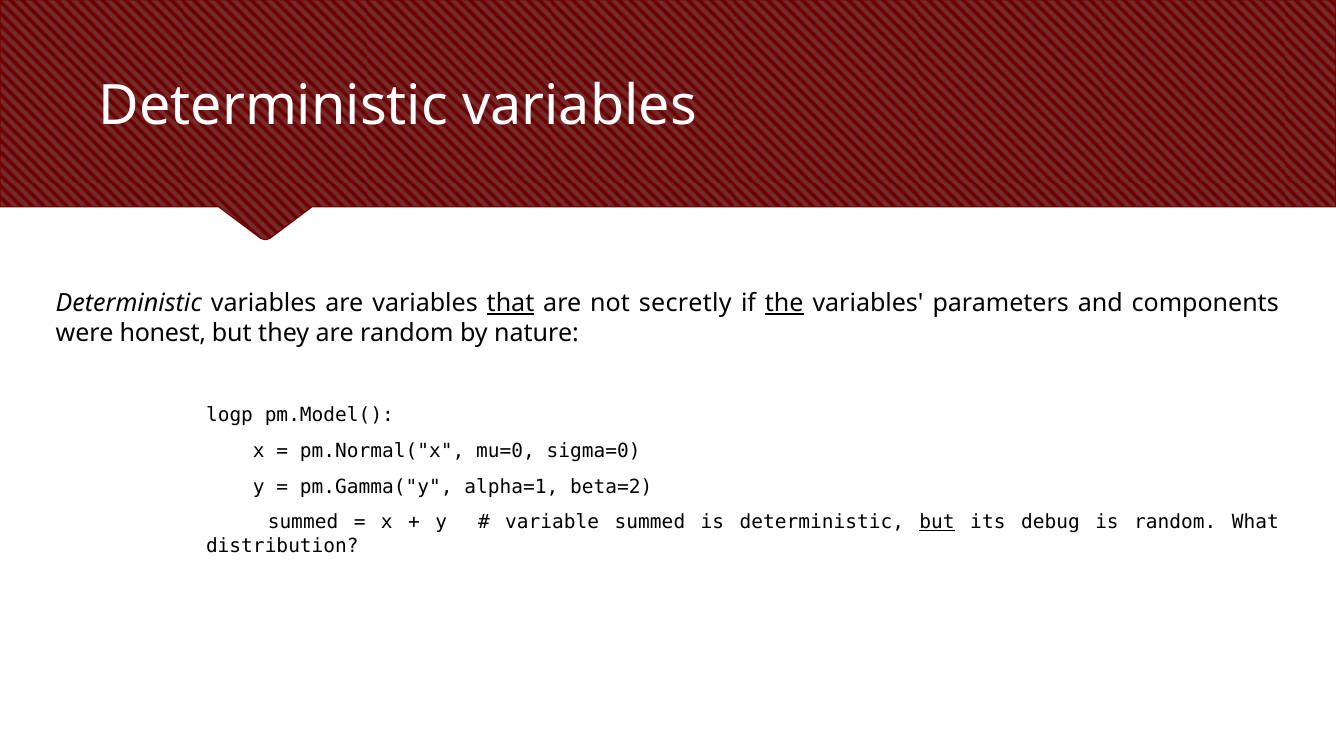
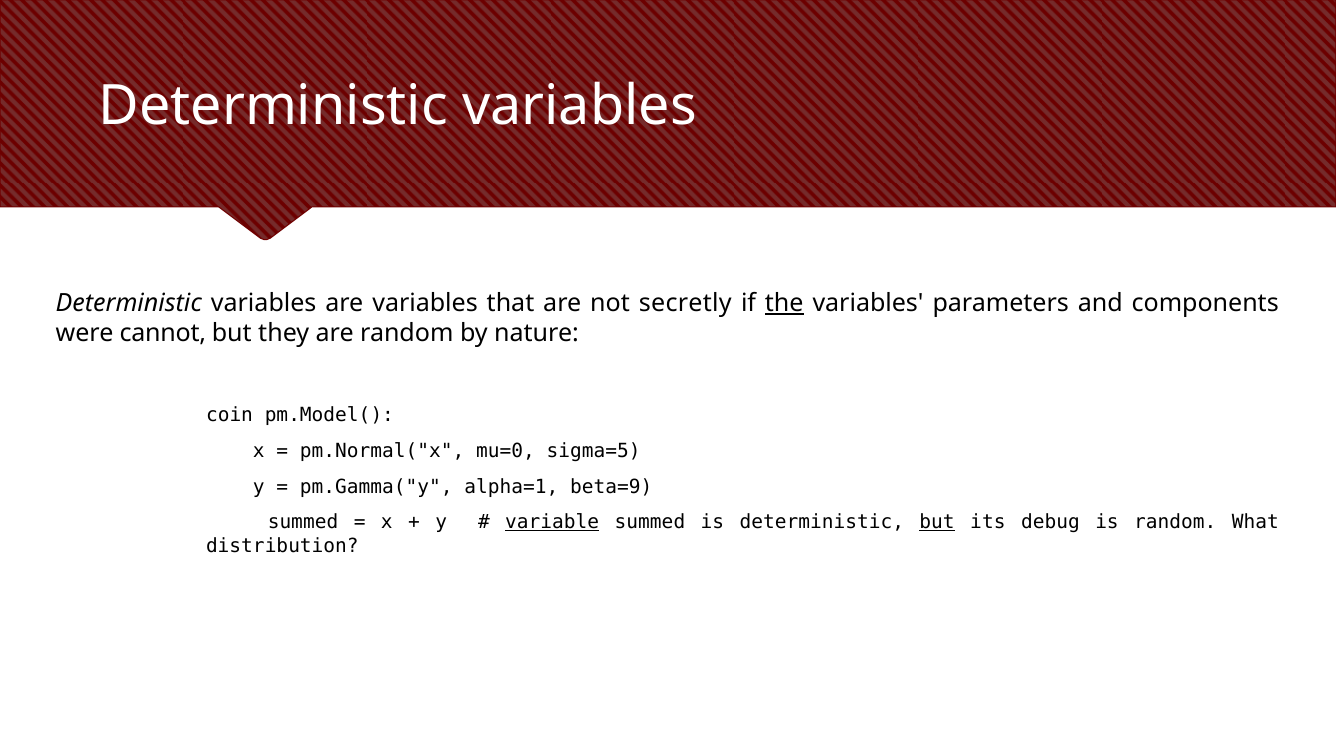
that underline: present -> none
honest: honest -> cannot
logp: logp -> coin
sigma=0: sigma=0 -> sigma=5
beta=2: beta=2 -> beta=9
variable underline: none -> present
